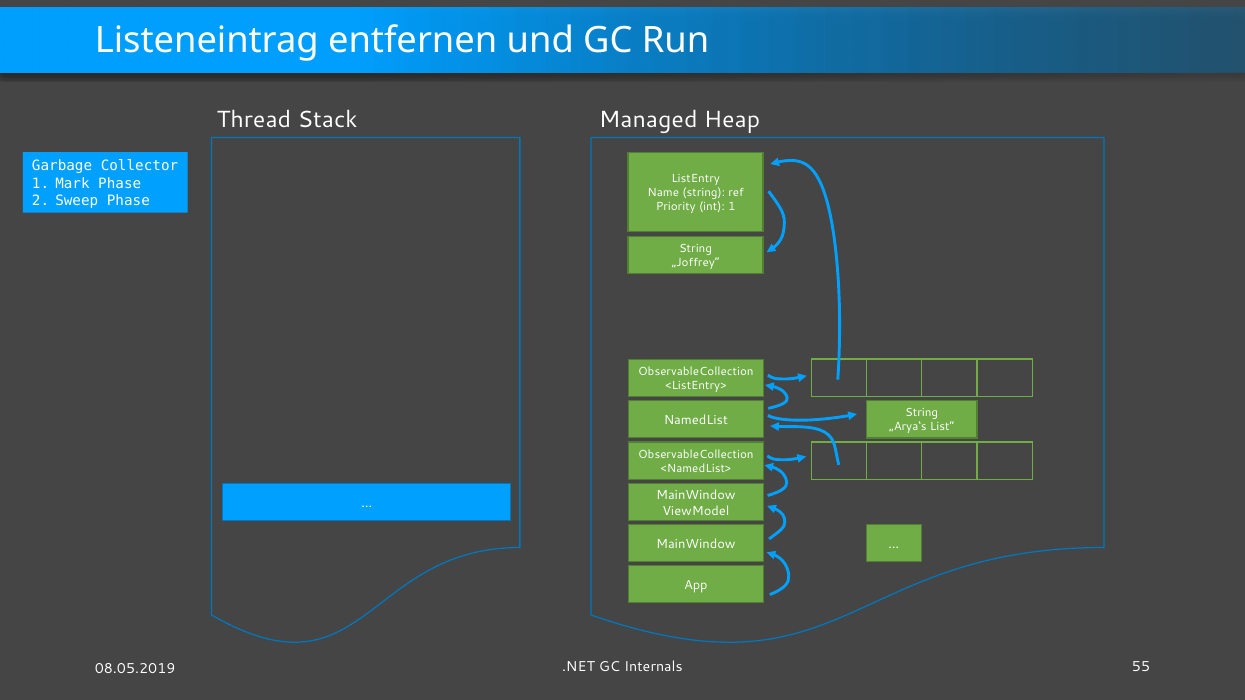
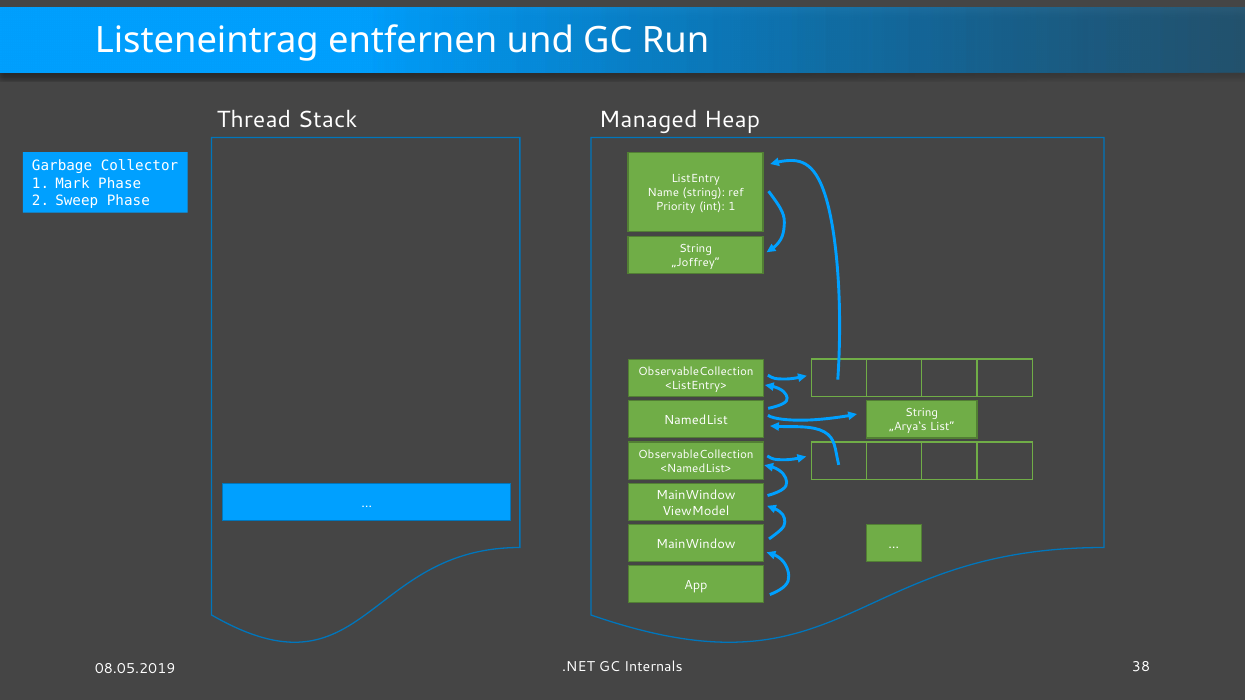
55: 55 -> 38
